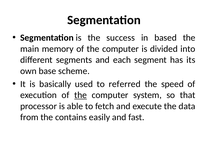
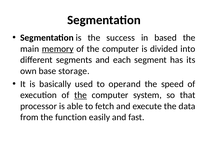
memory underline: none -> present
scheme: scheme -> storage
referred: referred -> operand
contains: contains -> function
